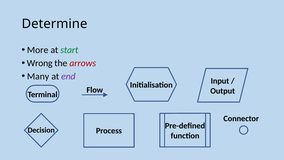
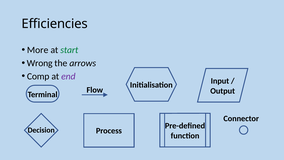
Determine: Determine -> Efficiencies
arrows colour: red -> black
Many: Many -> Comp
